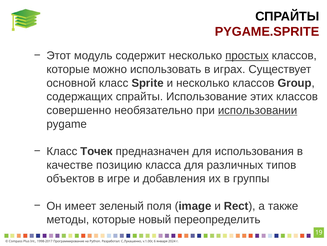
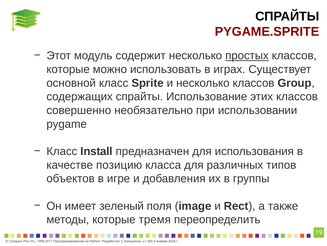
использовании underline: present -> none
Точек: Точек -> Install
новый: новый -> тремя
